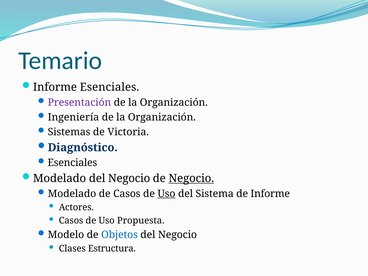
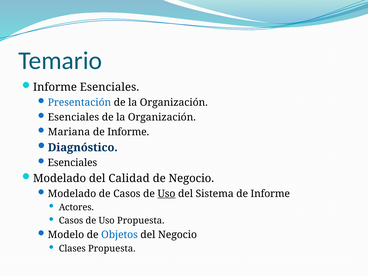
Presentación colour: purple -> blue
Ingeniería at (73, 117): Ingeniería -> Esenciales
Sistemas: Sistemas -> Mariana
Victoria at (128, 132): Victoria -> Informe
Modelado del Negocio: Negocio -> Calidad
Negocio at (191, 178) underline: present -> none
Clases Estructura: Estructura -> Propuesta
